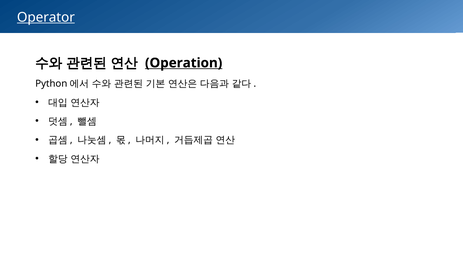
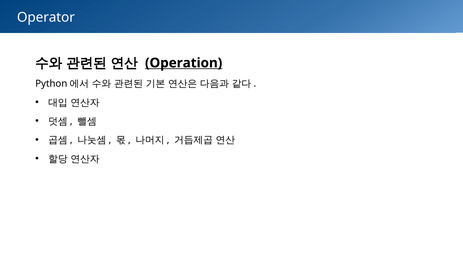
Operator underline: present -> none
